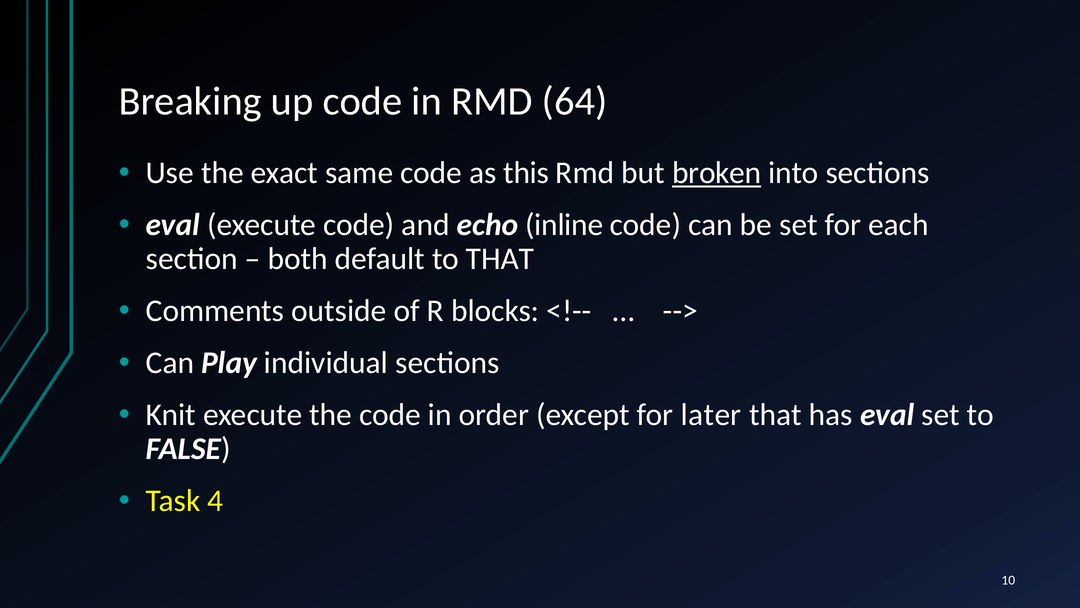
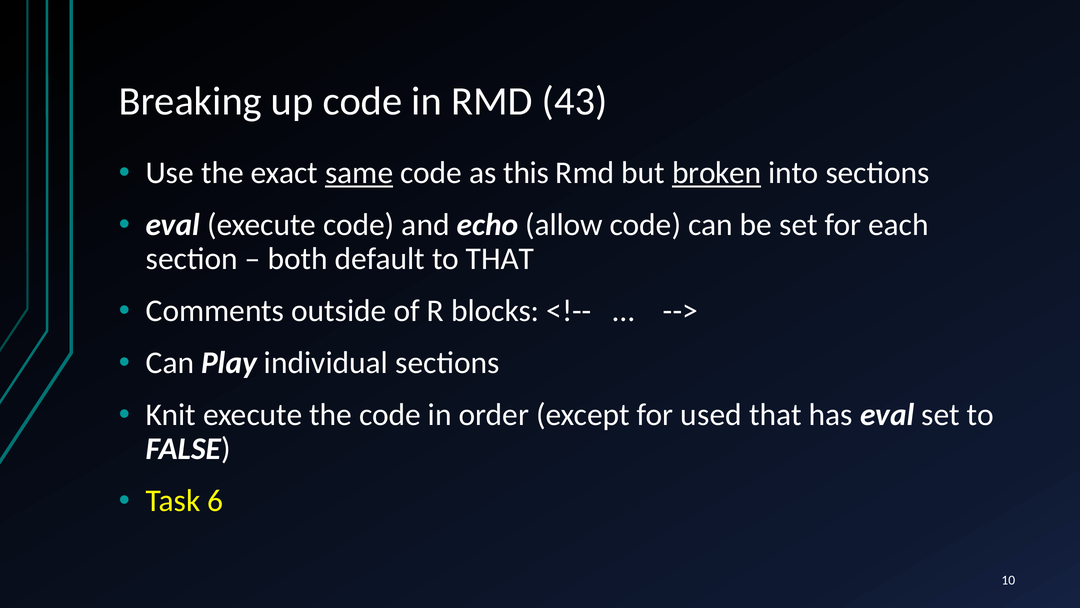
64: 64 -> 43
same underline: none -> present
inline: inline -> allow
later: later -> used
4: 4 -> 6
